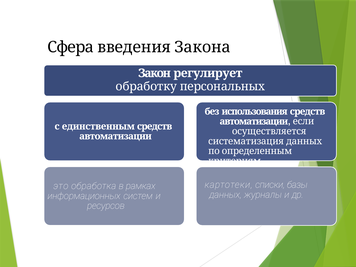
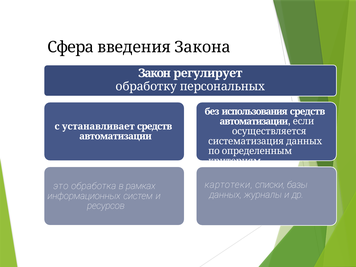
единственным: единственным -> устанавливает
